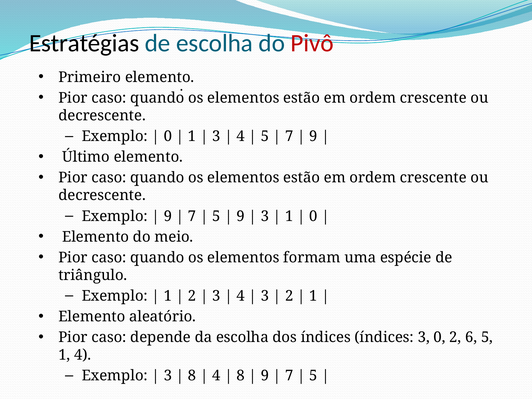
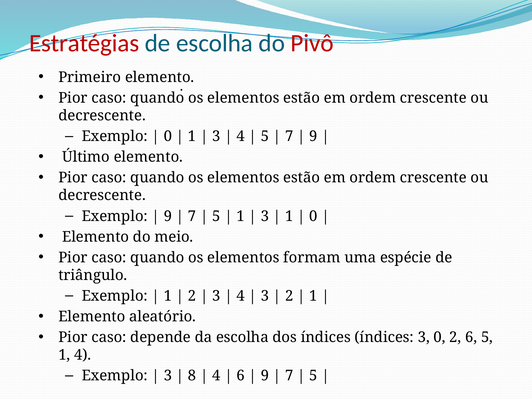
Estratégias colour: black -> red
9 at (241, 216): 9 -> 1
8 at (241, 376): 8 -> 6
